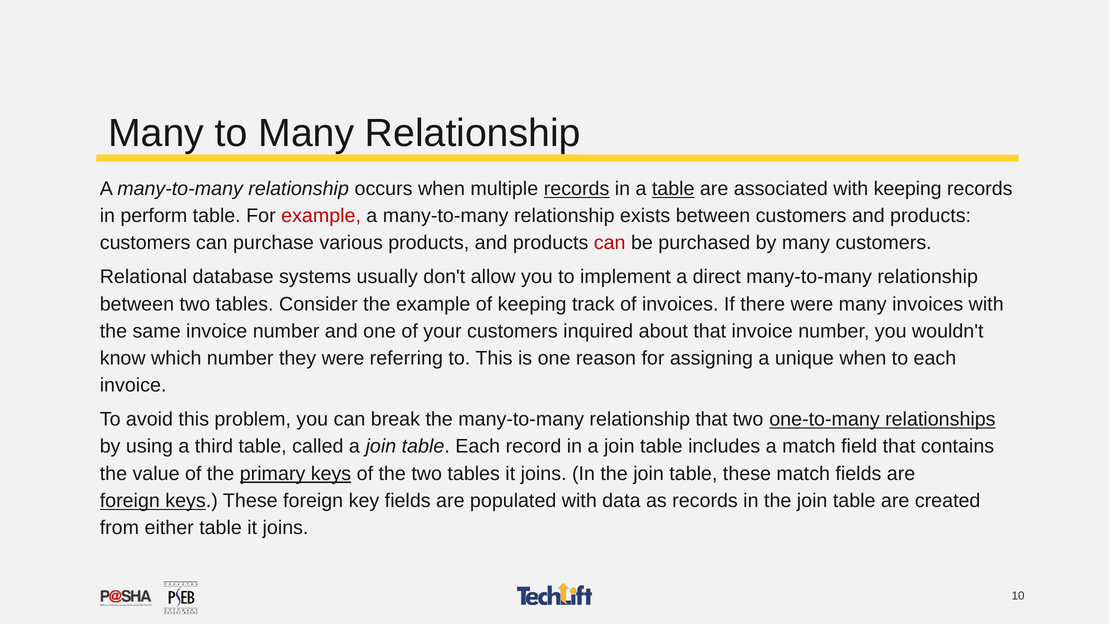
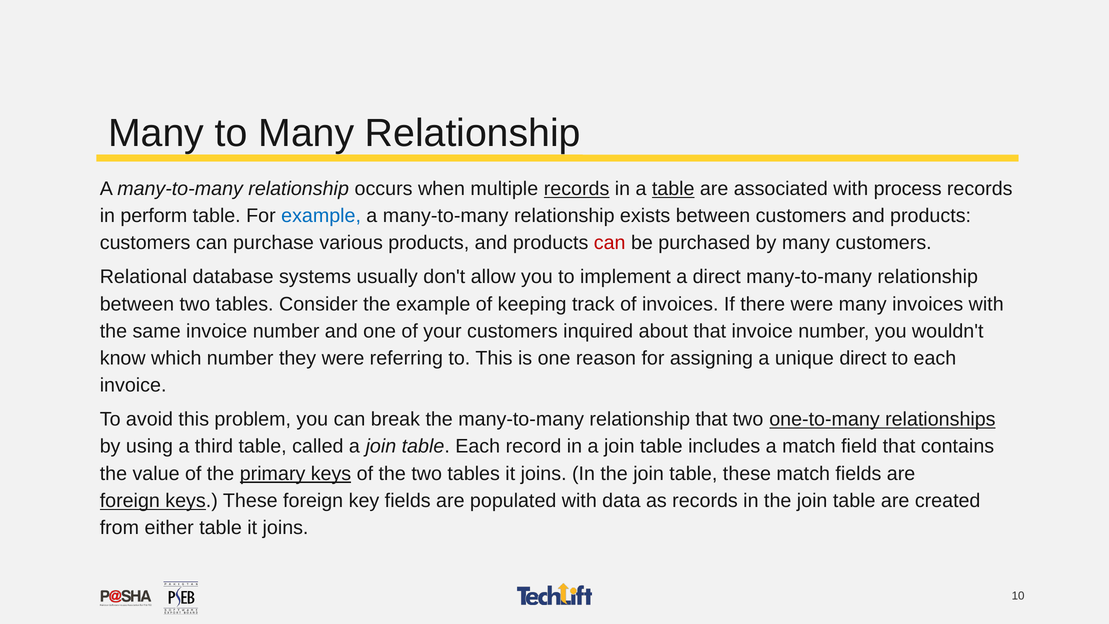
with keeping: keeping -> process
example at (321, 216) colour: red -> blue
unique when: when -> direct
